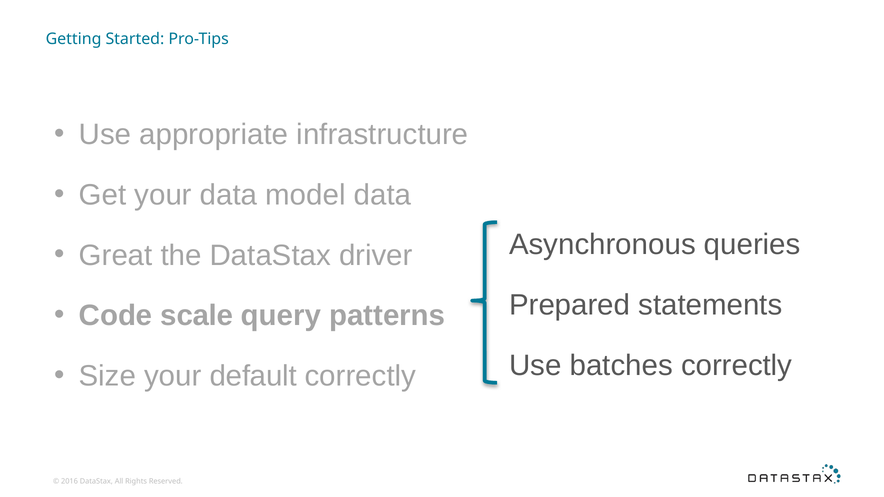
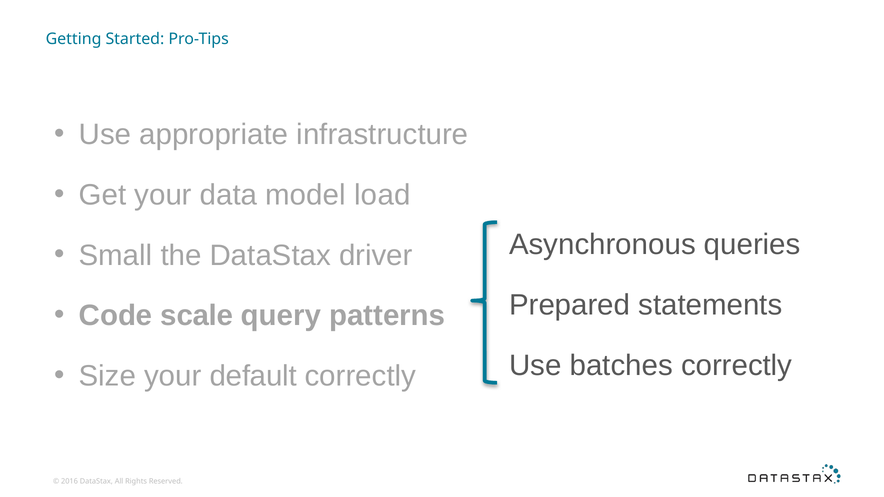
model data: data -> load
Great: Great -> Small
